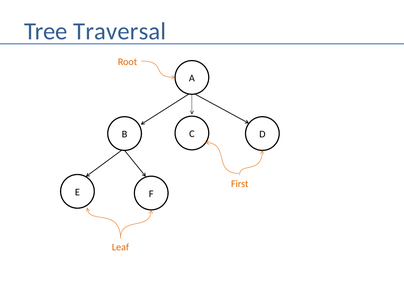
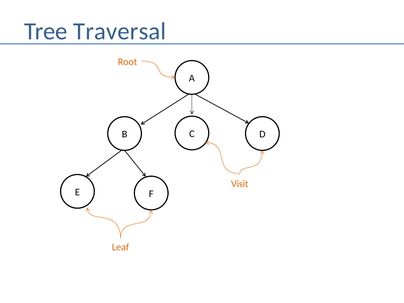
First: First -> Visit
